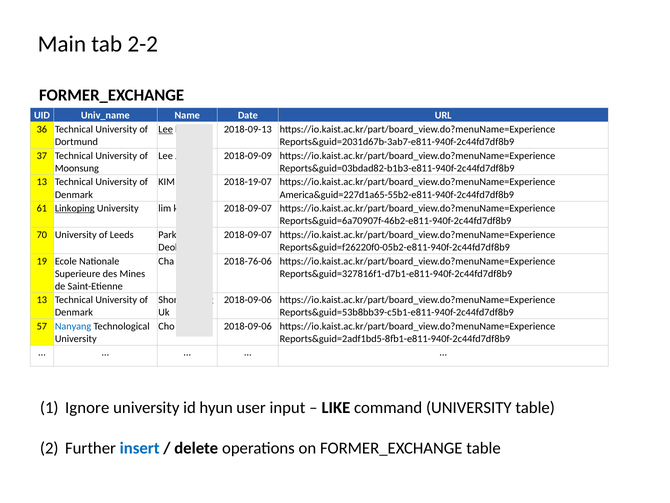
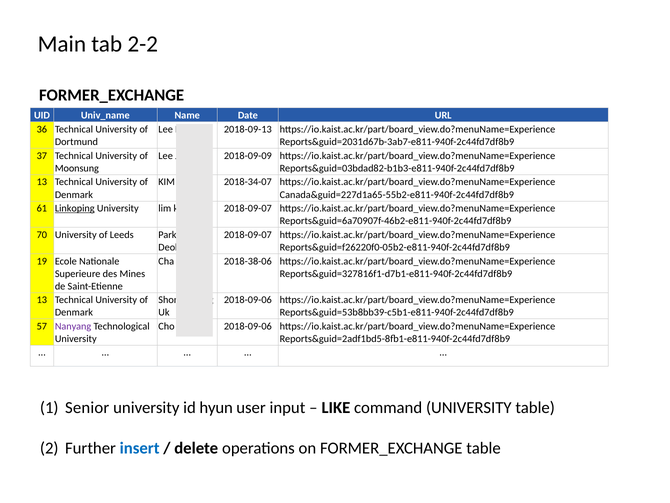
Lee at (166, 129) underline: present -> none
2018-19-07: 2018-19-07 -> 2018-34-07
America&guid=227d1a65-55b2-e811-940f-2c44fd7df8b9: America&guid=227d1a65-55b2-e811-940f-2c44fd7df8b9 -> Canada&guid=227d1a65-55b2-e811-940f-2c44fd7df8b9
2018-76-06: 2018-76-06 -> 2018-38-06
Nanyang colour: blue -> purple
Ignore: Ignore -> Senior
